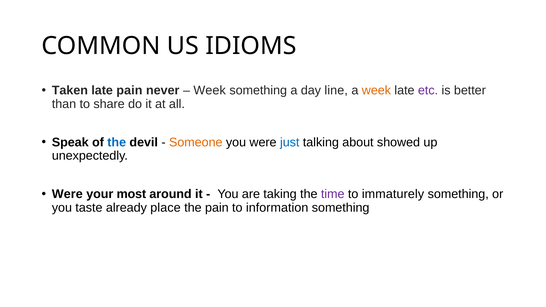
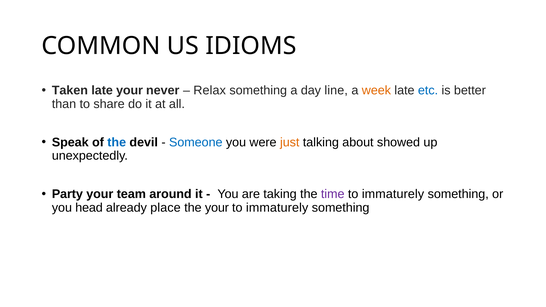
late pain: pain -> your
Week at (210, 90): Week -> Relax
etc colour: purple -> blue
Someone colour: orange -> blue
just colour: blue -> orange
Were at (67, 194): Were -> Party
most: most -> team
taste: taste -> head
the pain: pain -> your
information at (277, 208): information -> immaturely
